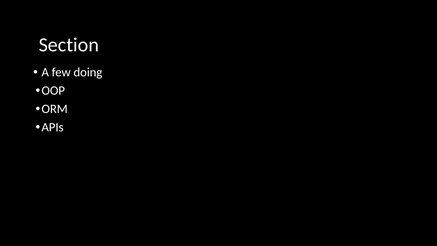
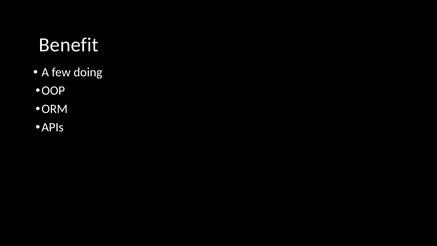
Section: Section -> Benefit
